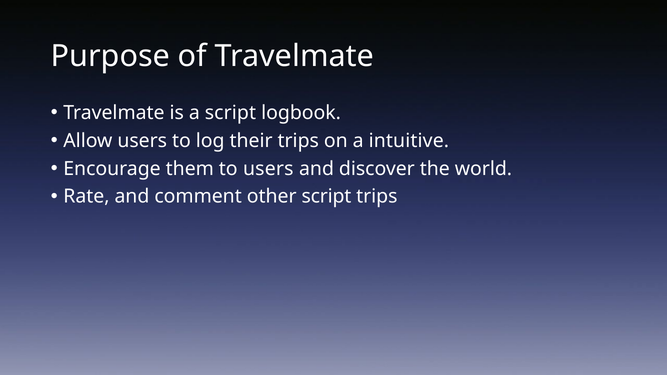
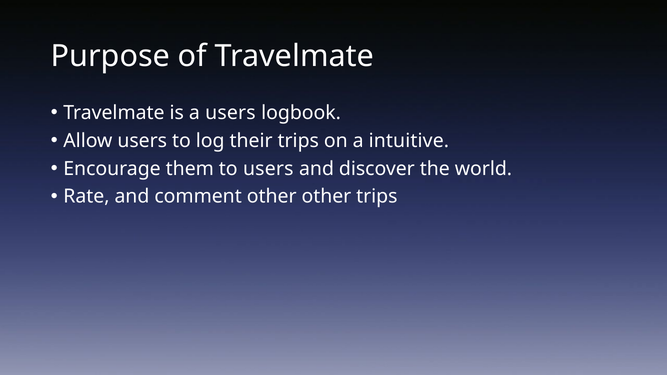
a script: script -> users
other script: script -> other
